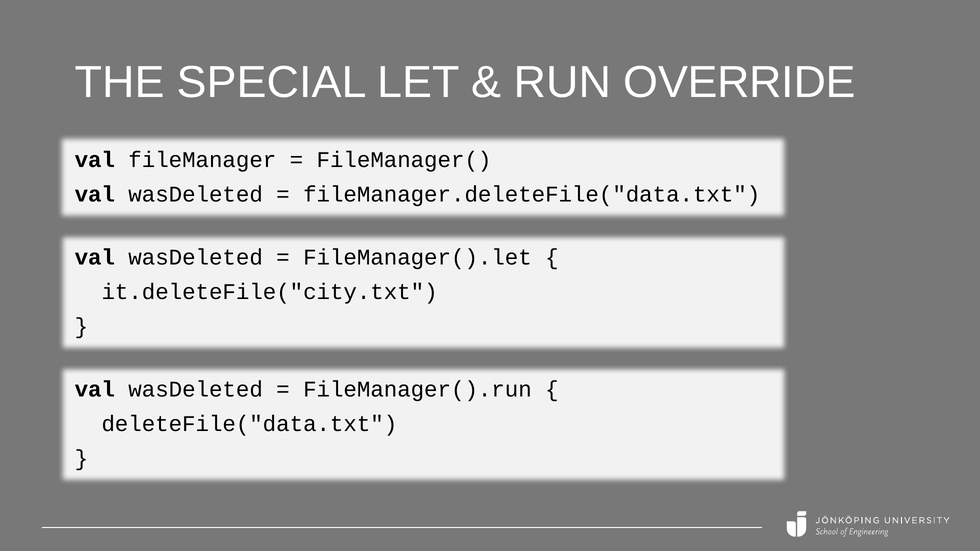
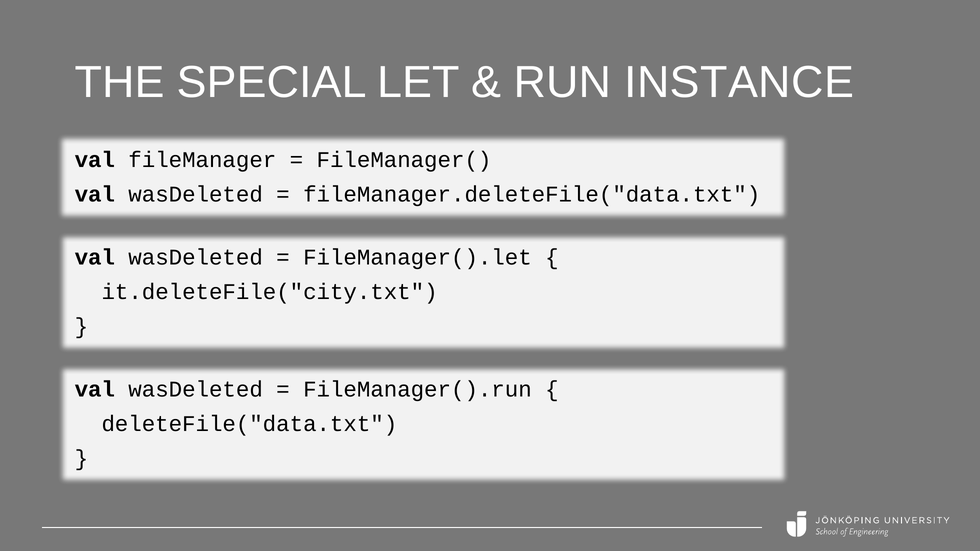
OVERRIDE: OVERRIDE -> INSTANCE
